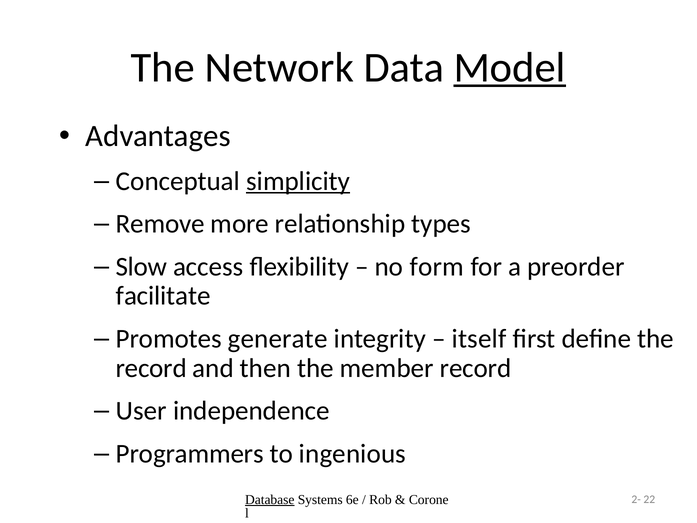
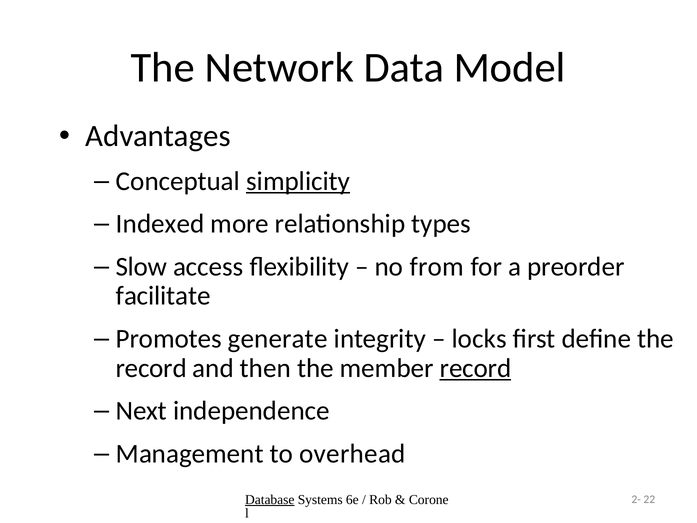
Model underline: present -> none
Remove: Remove -> Indexed
form: form -> from
itself: itself -> locks
record at (475, 368) underline: none -> present
User: User -> Next
Programmers: Programmers -> Management
ingenious: ingenious -> overhead
